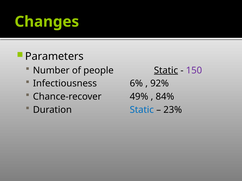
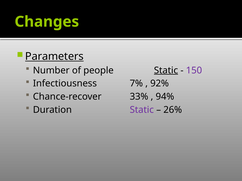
Parameters underline: none -> present
6%: 6% -> 7%
49%: 49% -> 33%
84%: 84% -> 94%
Static at (142, 110) colour: blue -> purple
23%: 23% -> 26%
